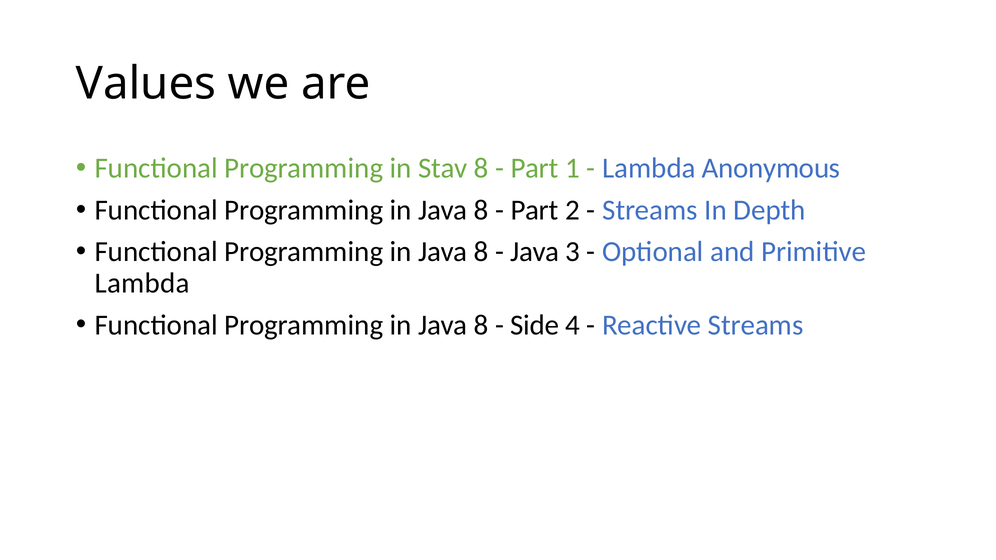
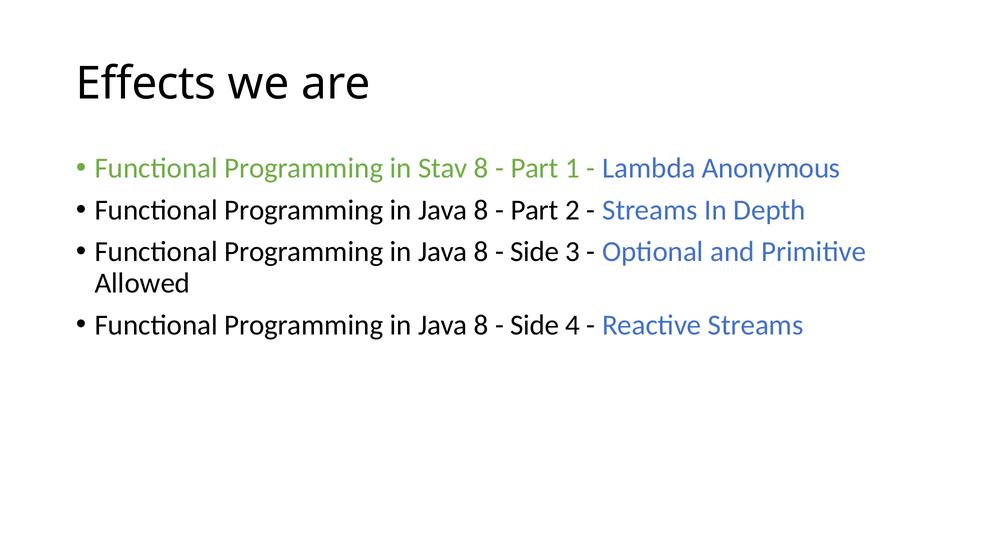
Values: Values -> Effects
Java at (535, 252): Java -> Side
Lambda at (142, 283): Lambda -> Allowed
